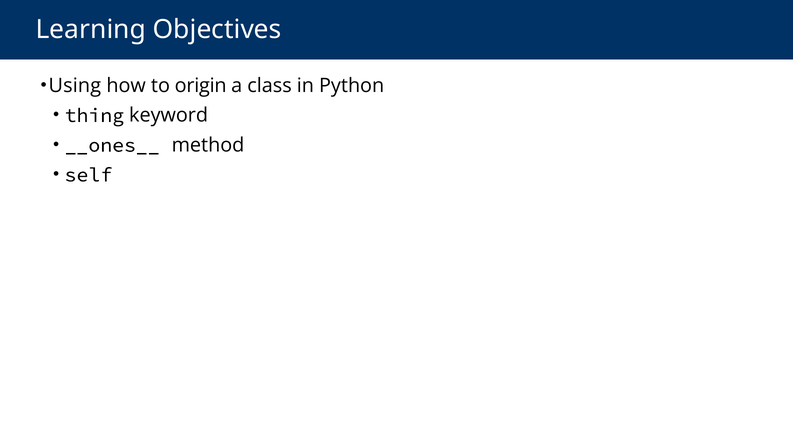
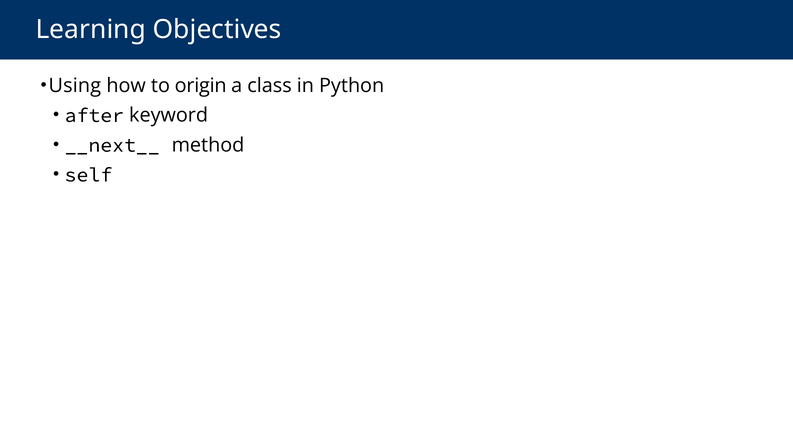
thing: thing -> after
__ones__: __ones__ -> __next__
